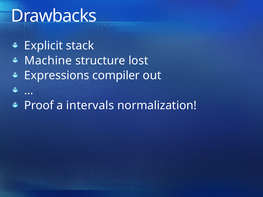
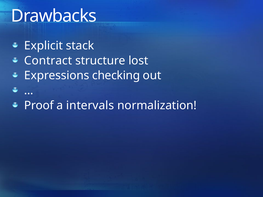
Machine: Machine -> Contract
compiler: compiler -> checking
